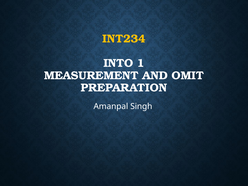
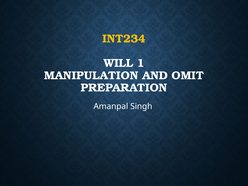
INTO: INTO -> WILL
MEASUREMENT: MEASUREMENT -> MANIPULATION
